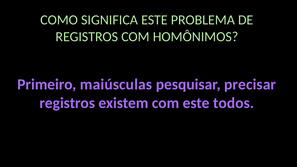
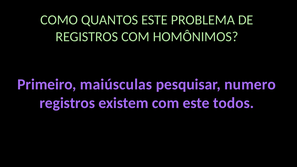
SIGNIFICA: SIGNIFICA -> QUANTOS
precisar: precisar -> numero
